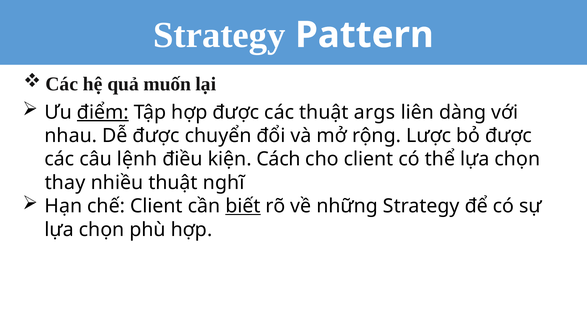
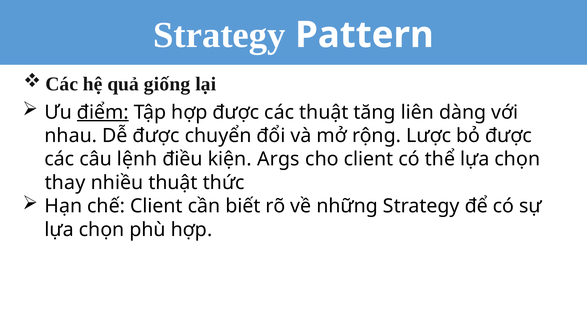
muốn: muốn -> giống
args: args -> tăng
Cách: Cách -> Args
nghĩ: nghĩ -> thức
biết underline: present -> none
